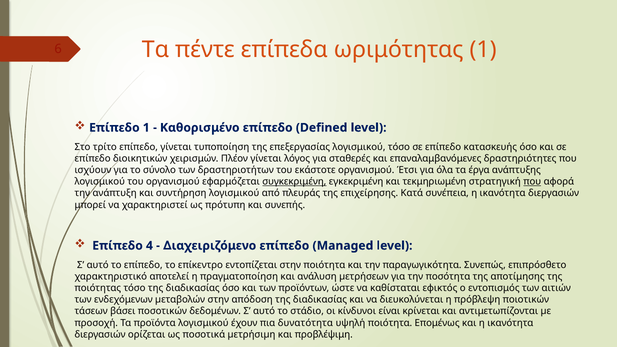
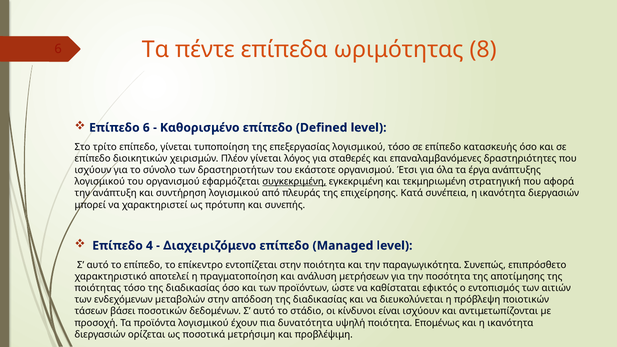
ωριμότητας 1: 1 -> 8
Επίπεδο 1: 1 -> 6
που at (532, 182) underline: present -> none
είναι κρίνεται: κρίνεται -> ισχύουν
